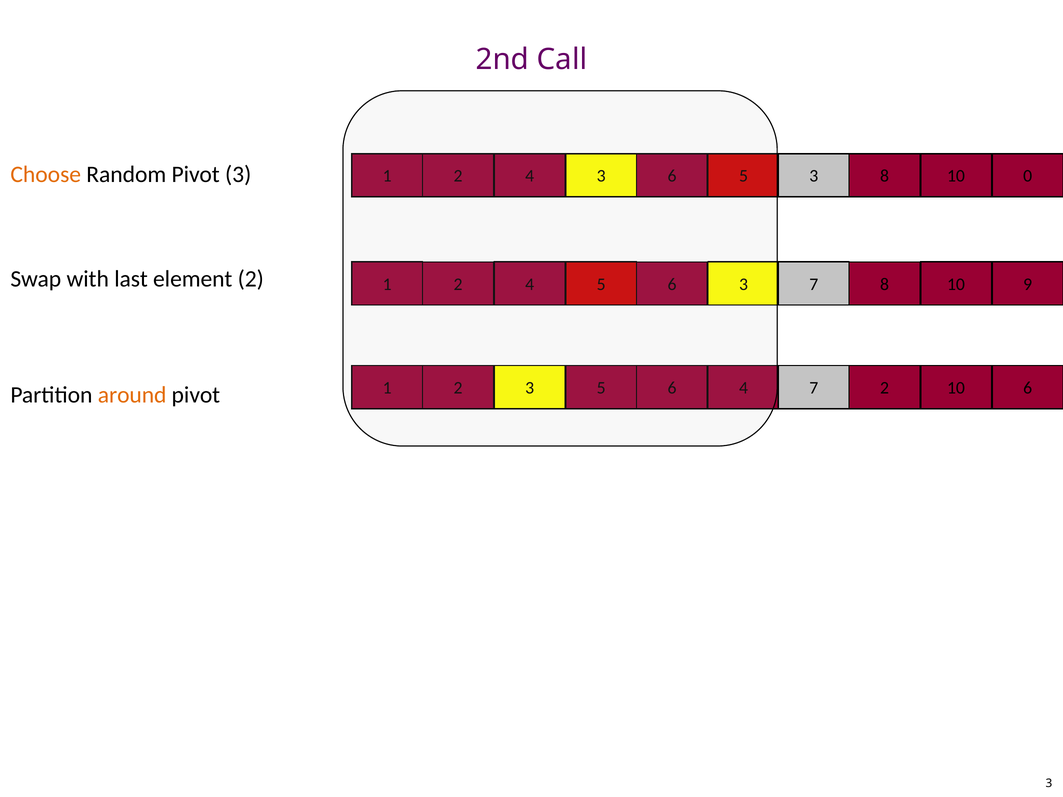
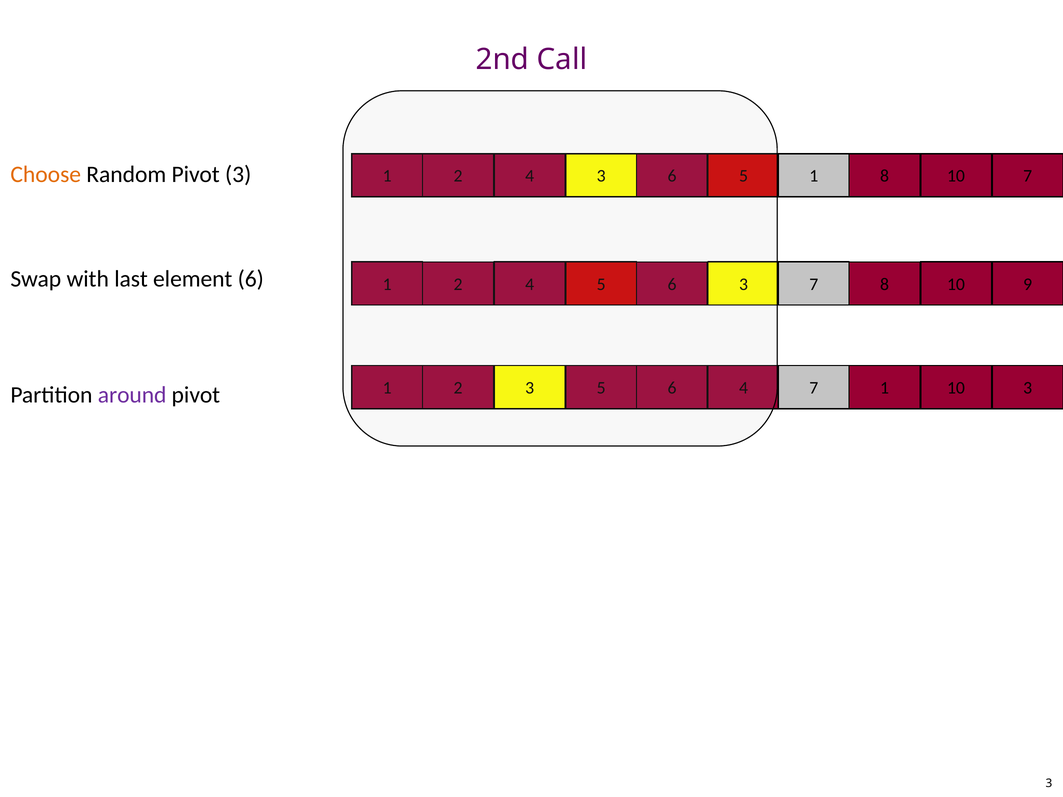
3 at (814, 176): 3 -> 1
10 0: 0 -> 7
element 2: 2 -> 6
2 at (885, 388): 2 -> 1
10 6: 6 -> 3
around colour: orange -> purple
